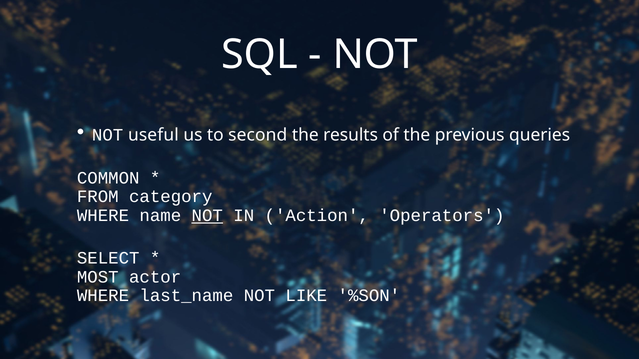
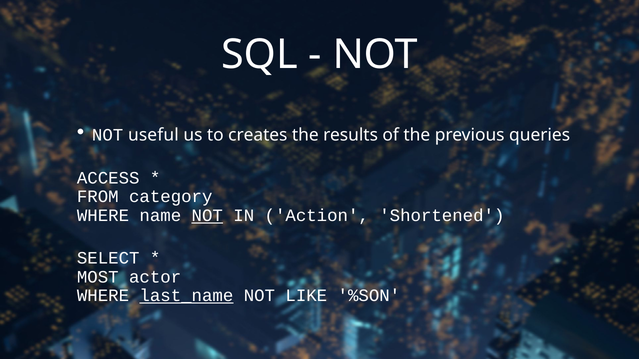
second: second -> creates
COMMON: COMMON -> ACCESS
Operators: Operators -> Shortened
last_name underline: none -> present
